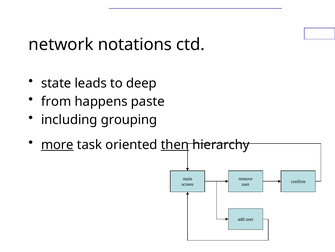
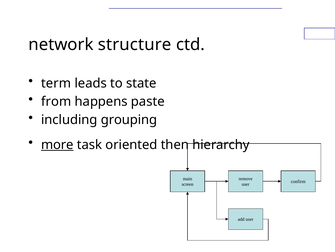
notations: notations -> structure
state: state -> term
deep: deep -> state
then underline: present -> none
